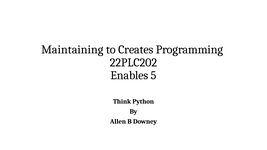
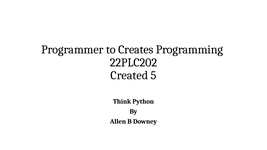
Maintaining: Maintaining -> Programmer
Enables: Enables -> Created
